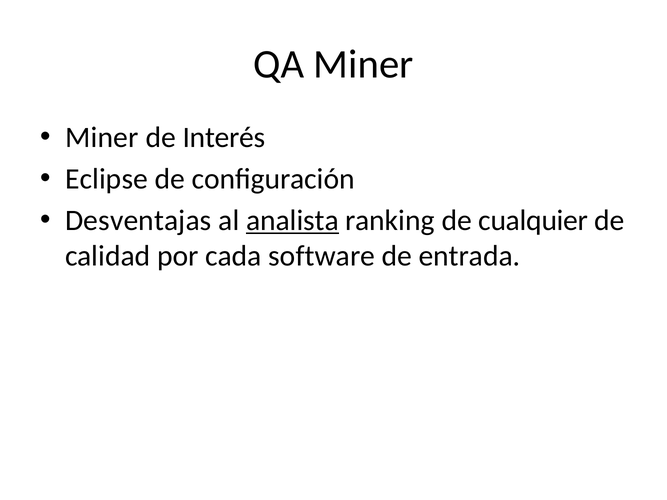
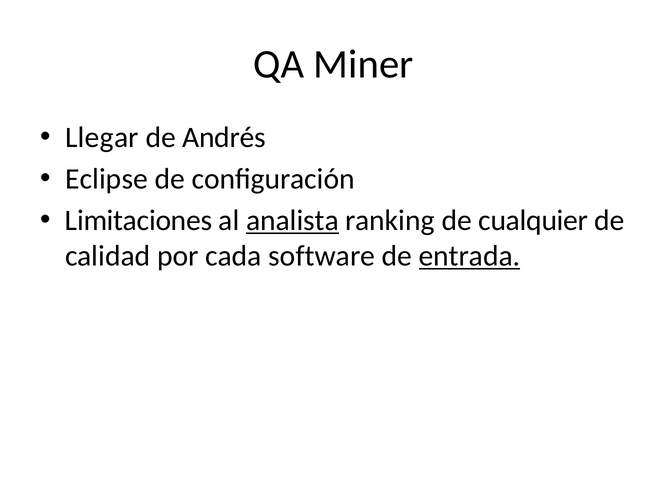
Miner at (102, 138): Miner -> Llegar
Interés: Interés -> Andrés
Desventajas: Desventajas -> Limitaciones
entrada underline: none -> present
